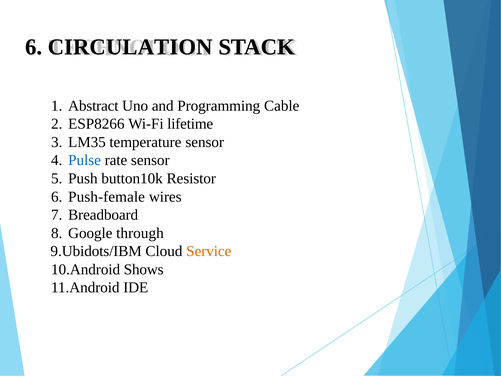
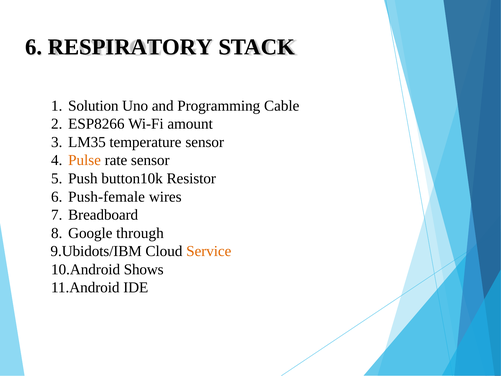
CIRCULATION: CIRCULATION -> RESPIRATORY
Abstract: Abstract -> Solution
lifetime: lifetime -> amount
Pulse colour: blue -> orange
